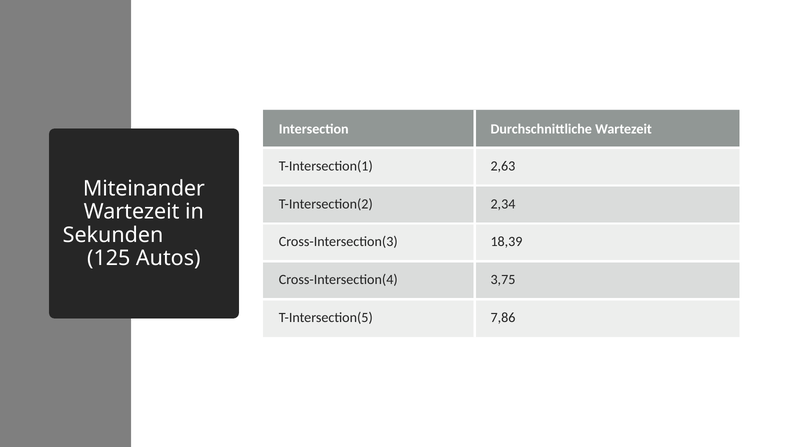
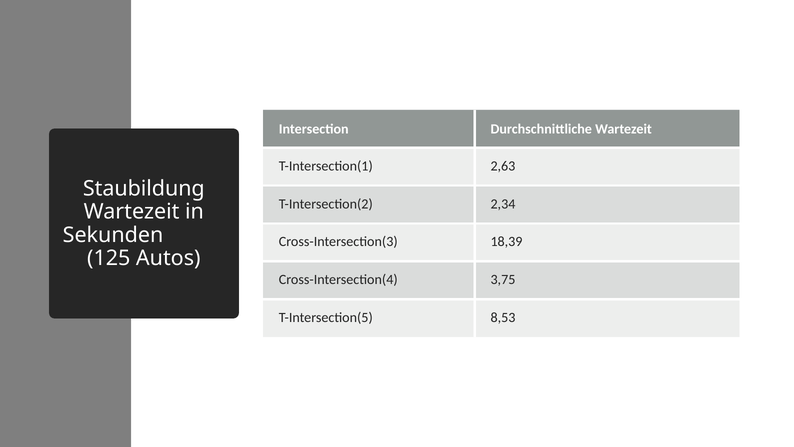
Miteinander: Miteinander -> Staubildung
7,86: 7,86 -> 8,53
